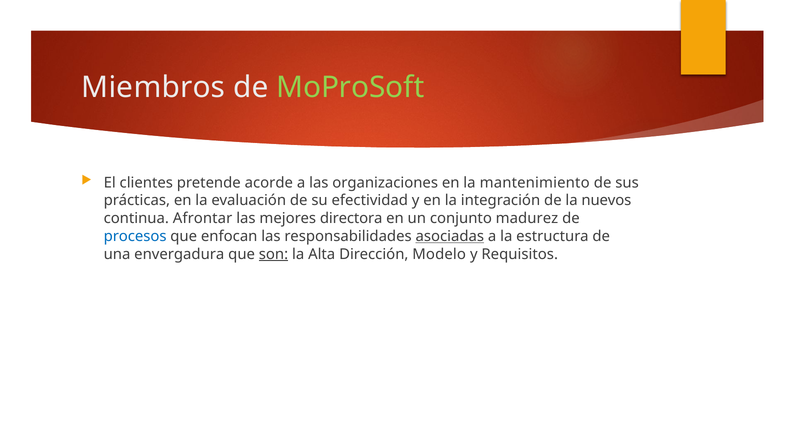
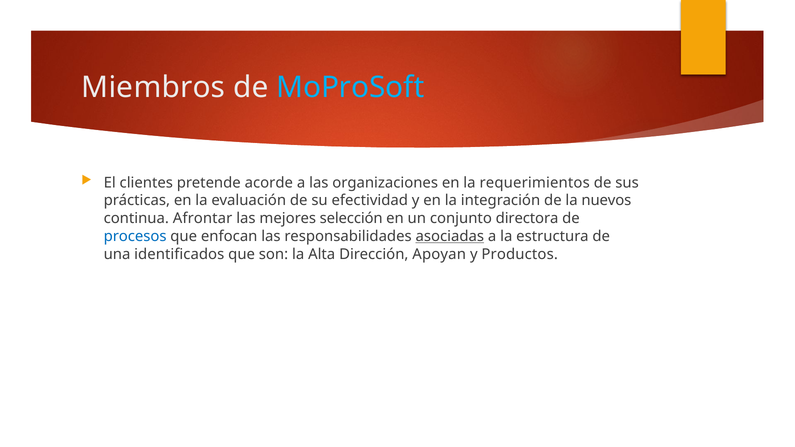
MoProSoft colour: light green -> light blue
mantenimiento: mantenimiento -> requerimientos
directora: directora -> selección
madurez: madurez -> directora
envergadura: envergadura -> identificados
son underline: present -> none
Modelo: Modelo -> Apoyan
Requisitos: Requisitos -> Productos
